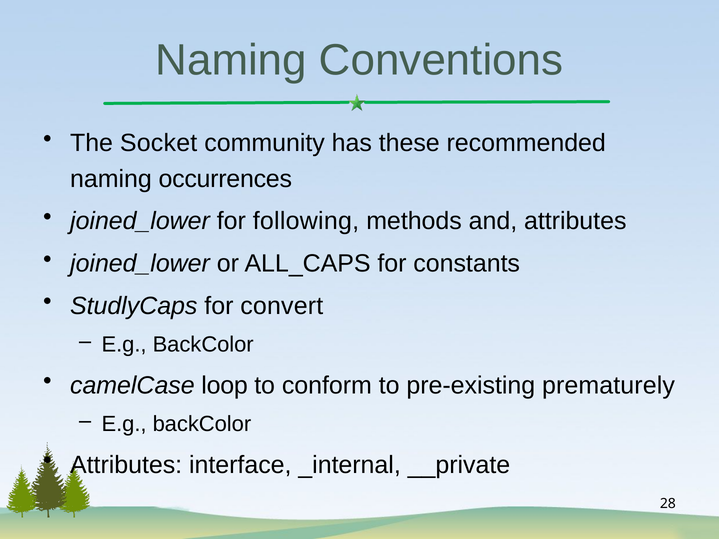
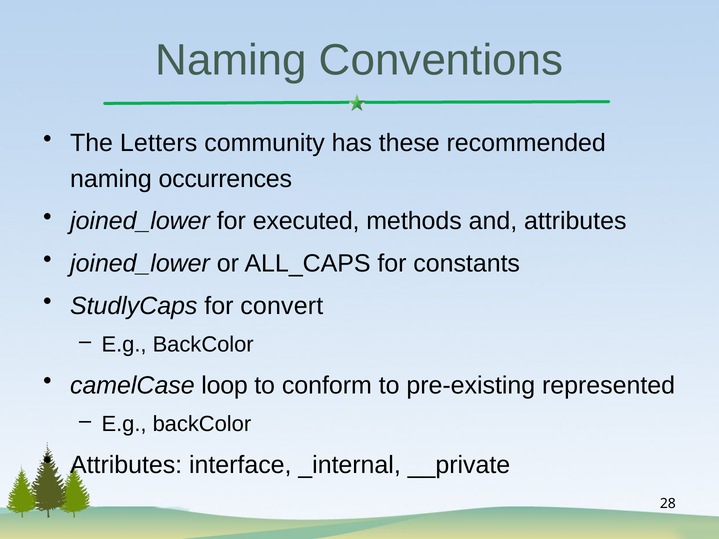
Socket: Socket -> Letters
following: following -> executed
prematurely: prematurely -> represented
